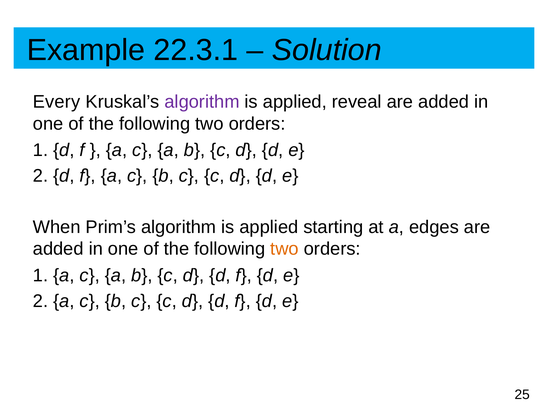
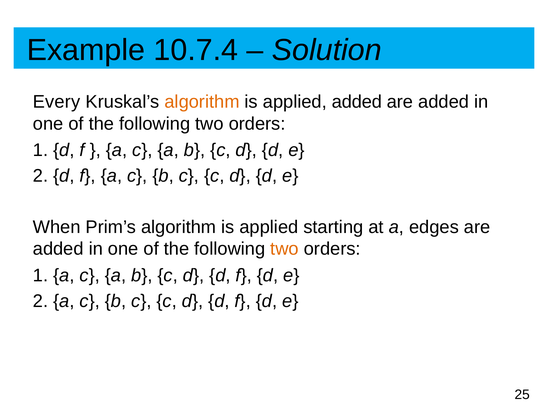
22.3.1: 22.3.1 -> 10.7.4
algorithm at (202, 102) colour: purple -> orange
applied reveal: reveal -> added
